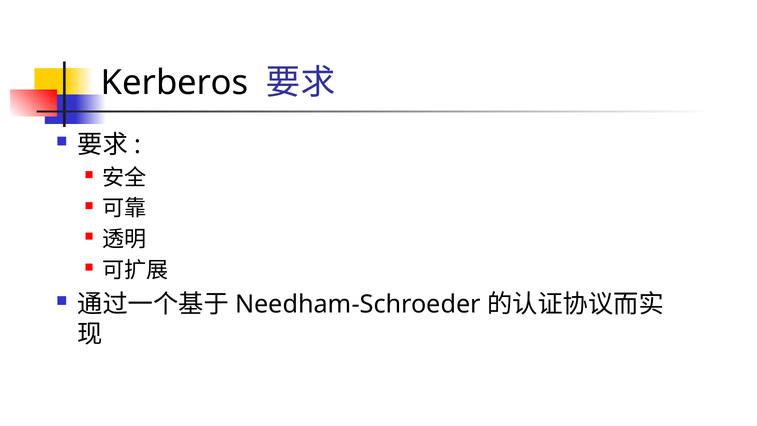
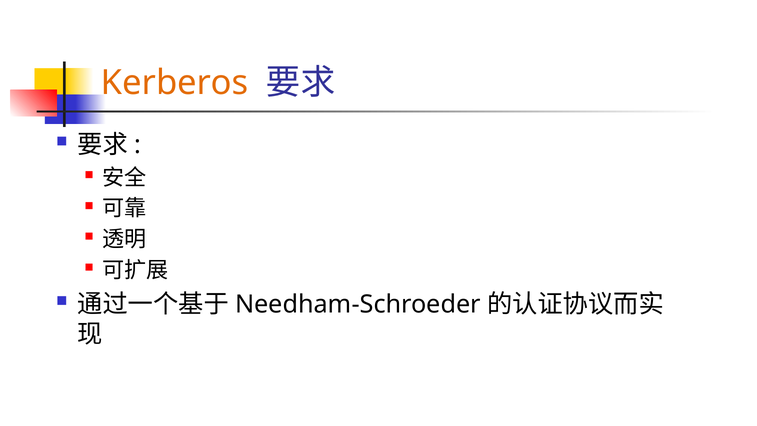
Kerberos colour: black -> orange
